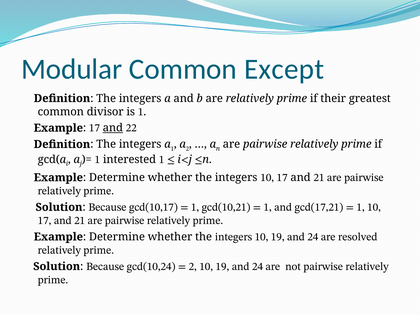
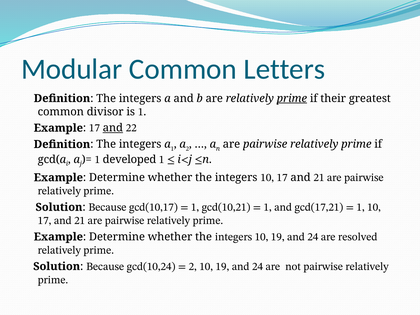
Except: Except -> Letters
prime at (292, 98) underline: none -> present
interested: interested -> developed
